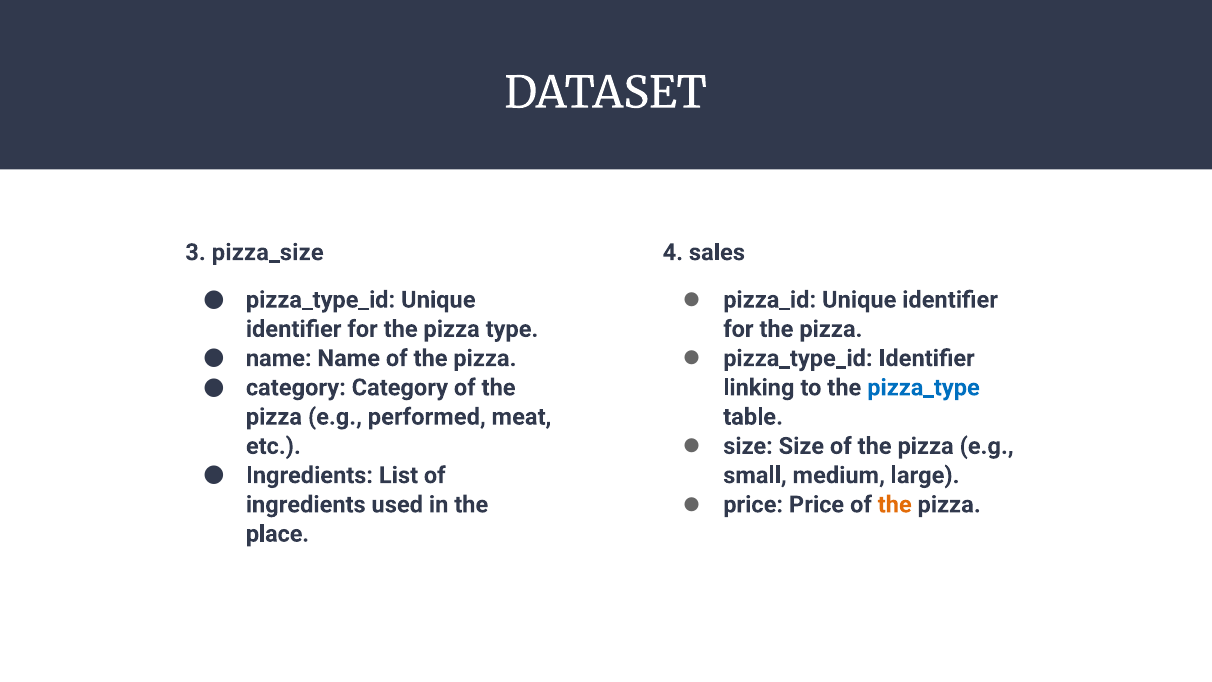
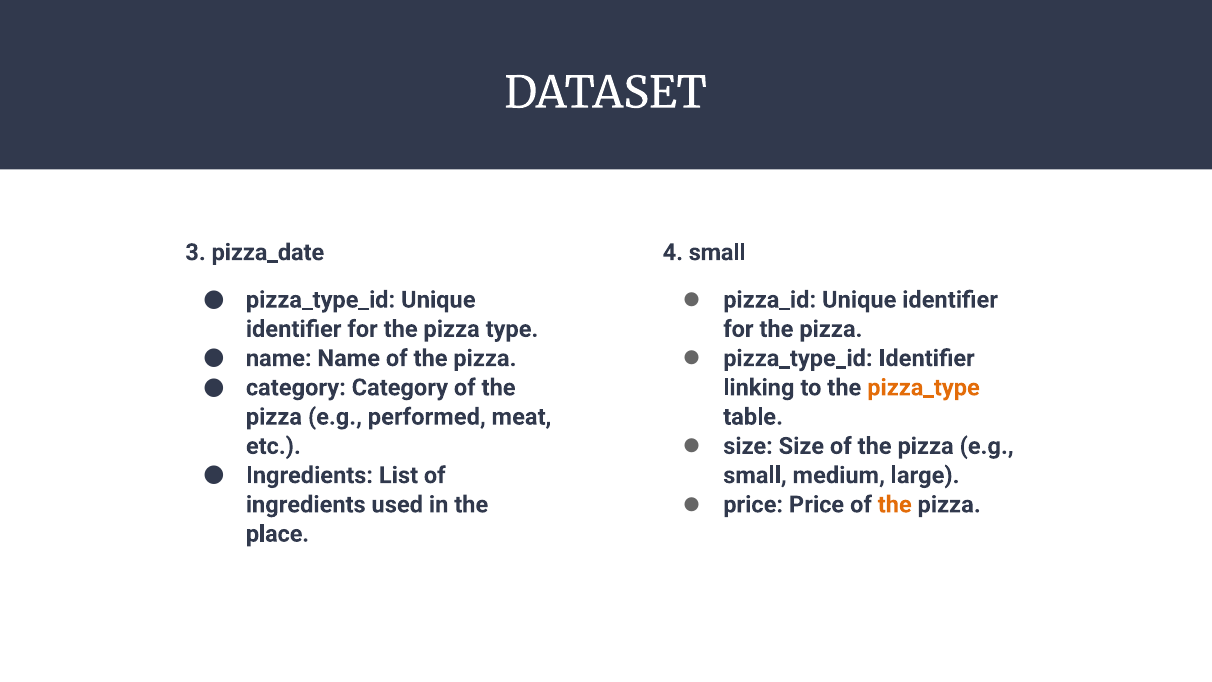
pizza_size: pizza_size -> pizza_date
4 sales: sales -> small
pizza_type colour: blue -> orange
